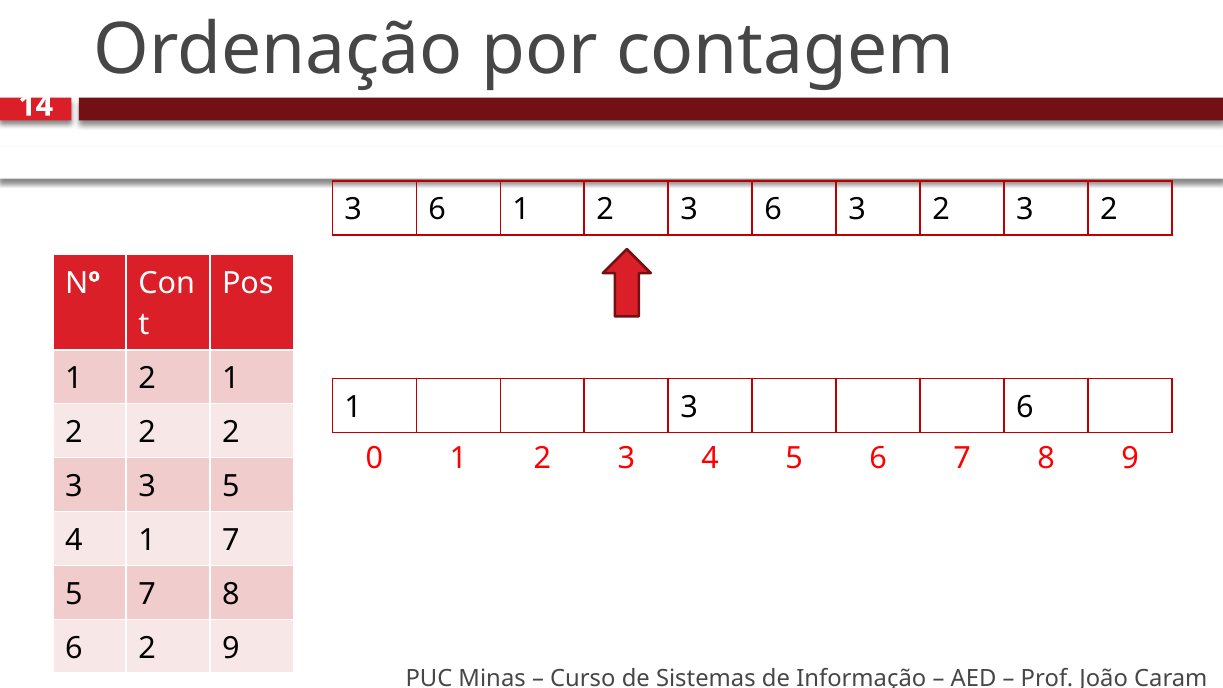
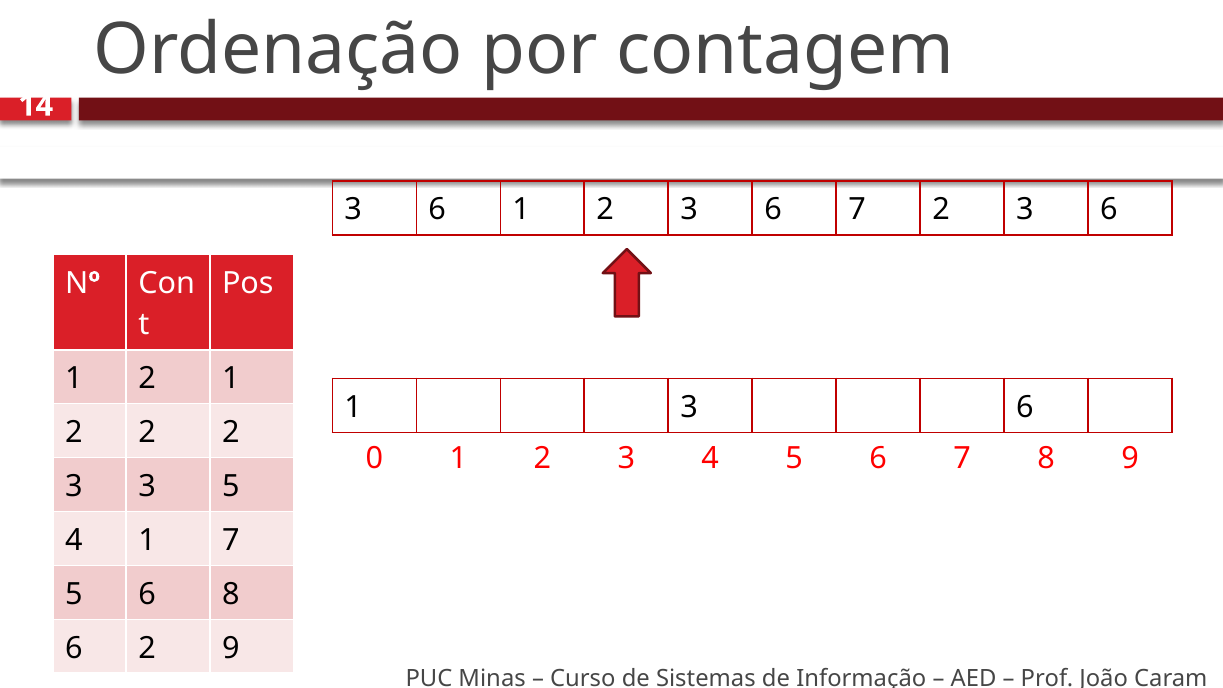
3 6 3: 3 -> 7
2 at (1109, 210): 2 -> 6
7 at (147, 594): 7 -> 6
